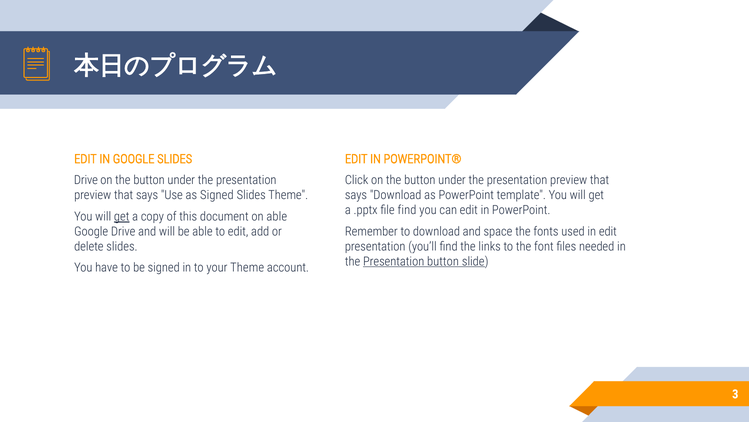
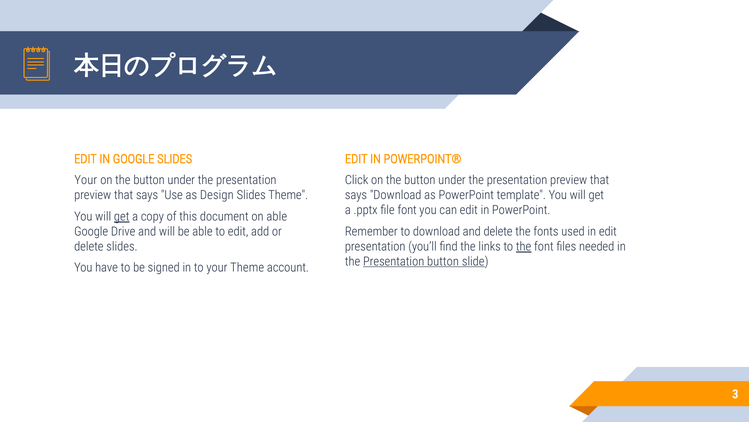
Drive at (86, 180): Drive -> Your
as Signed: Signed -> Design
file find: find -> font
and space: space -> delete
the at (524, 246) underline: none -> present
